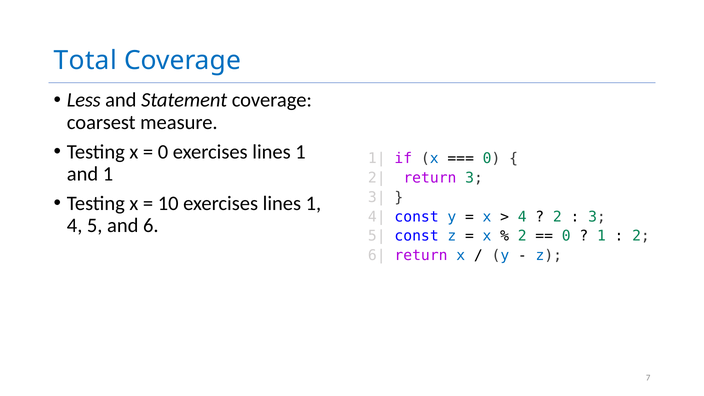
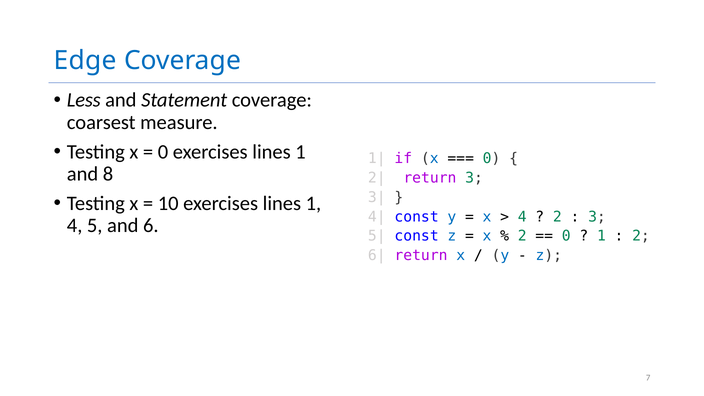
Total: Total -> Edge
and 1: 1 -> 8
